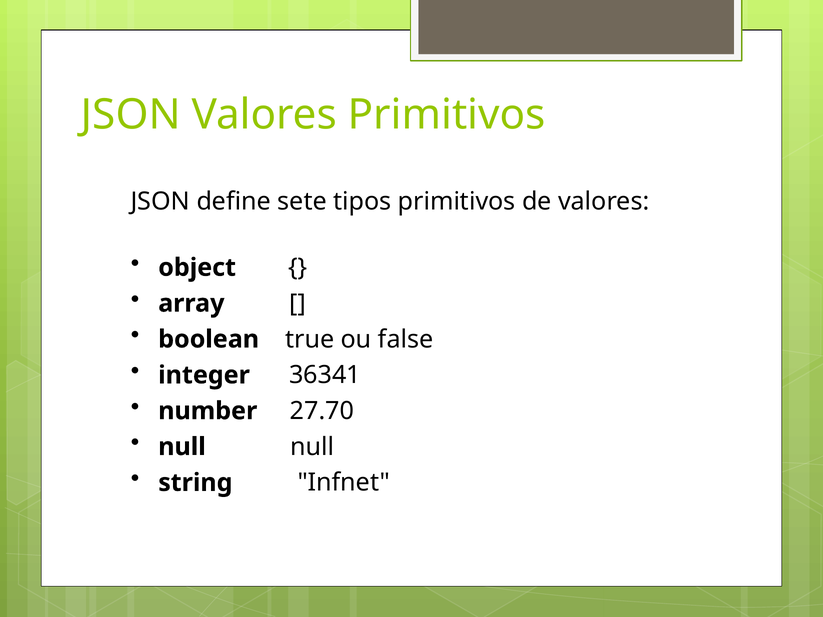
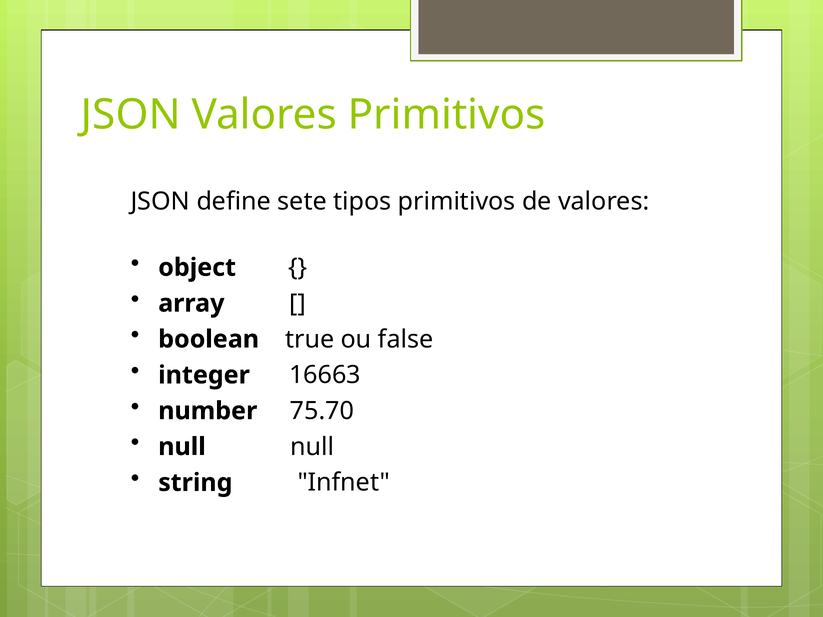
36341: 36341 -> 16663
27.70: 27.70 -> 75.70
